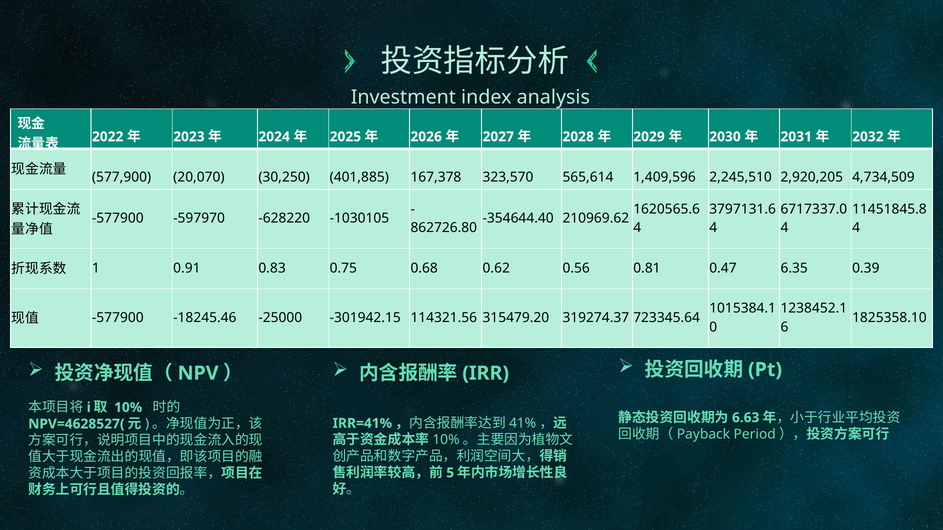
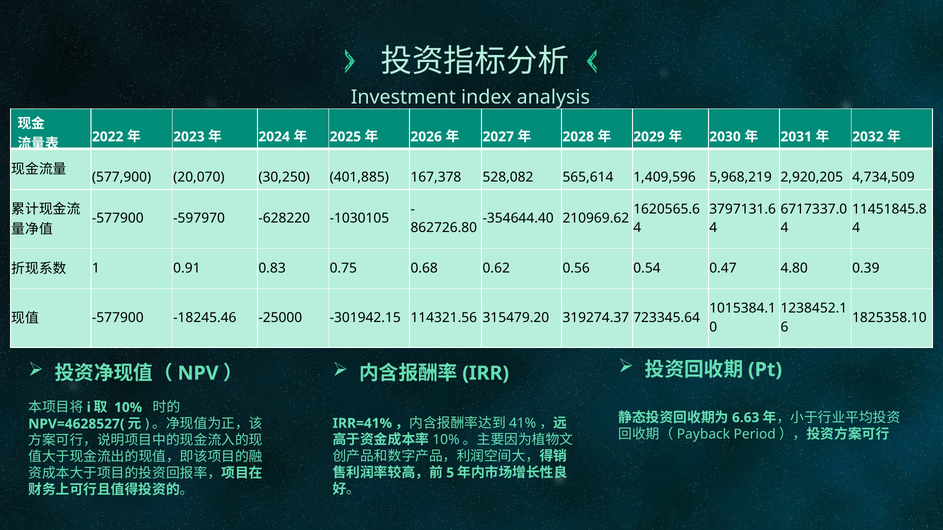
323,570: 323,570 -> 528,082
2,245,510: 2,245,510 -> 5,968,219
0.81: 0.81 -> 0.54
6.35: 6.35 -> 4.80
